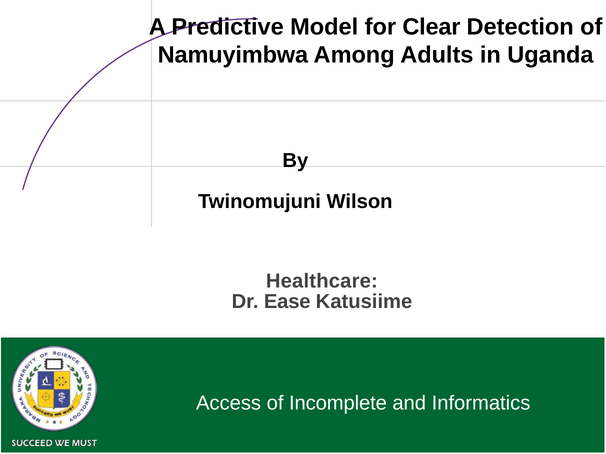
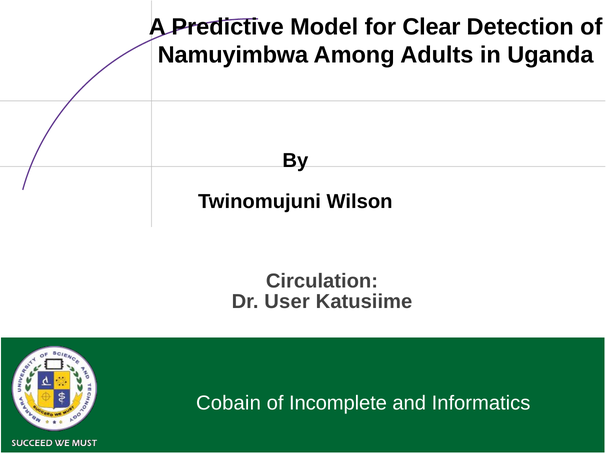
Healthcare: Healthcare -> Circulation
Ease: Ease -> User
Access: Access -> Cobain
